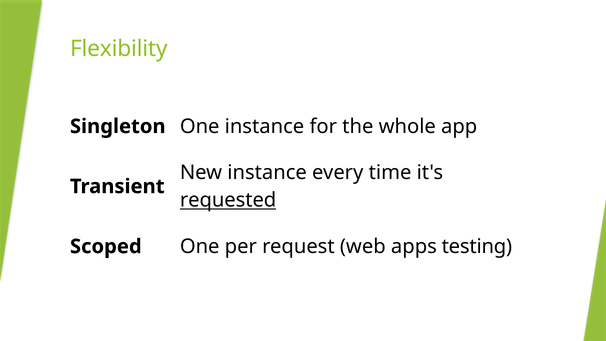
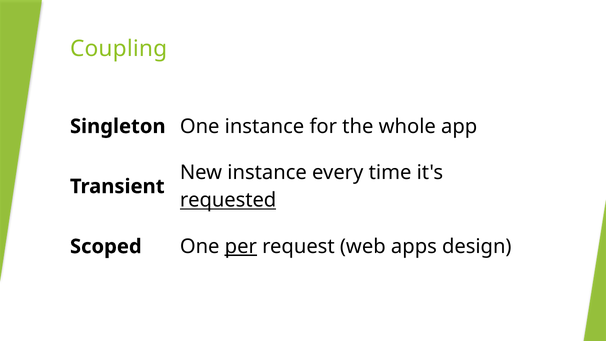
Flexibility: Flexibility -> Coupling
per underline: none -> present
testing: testing -> design
